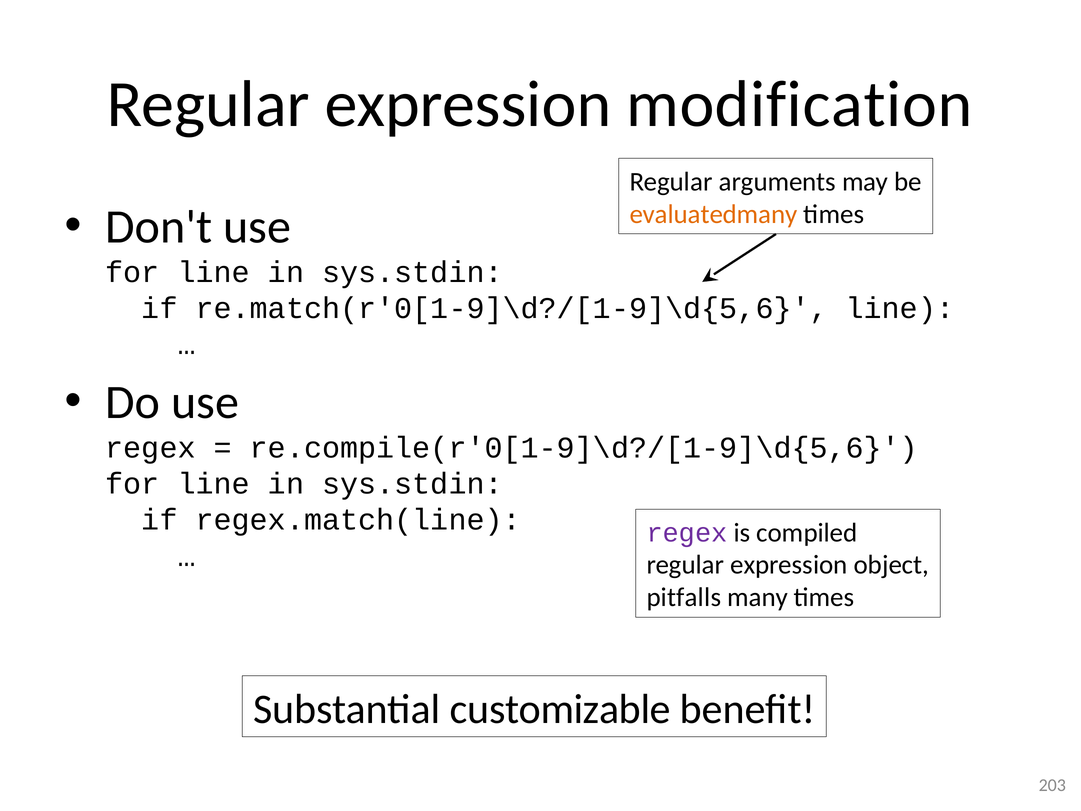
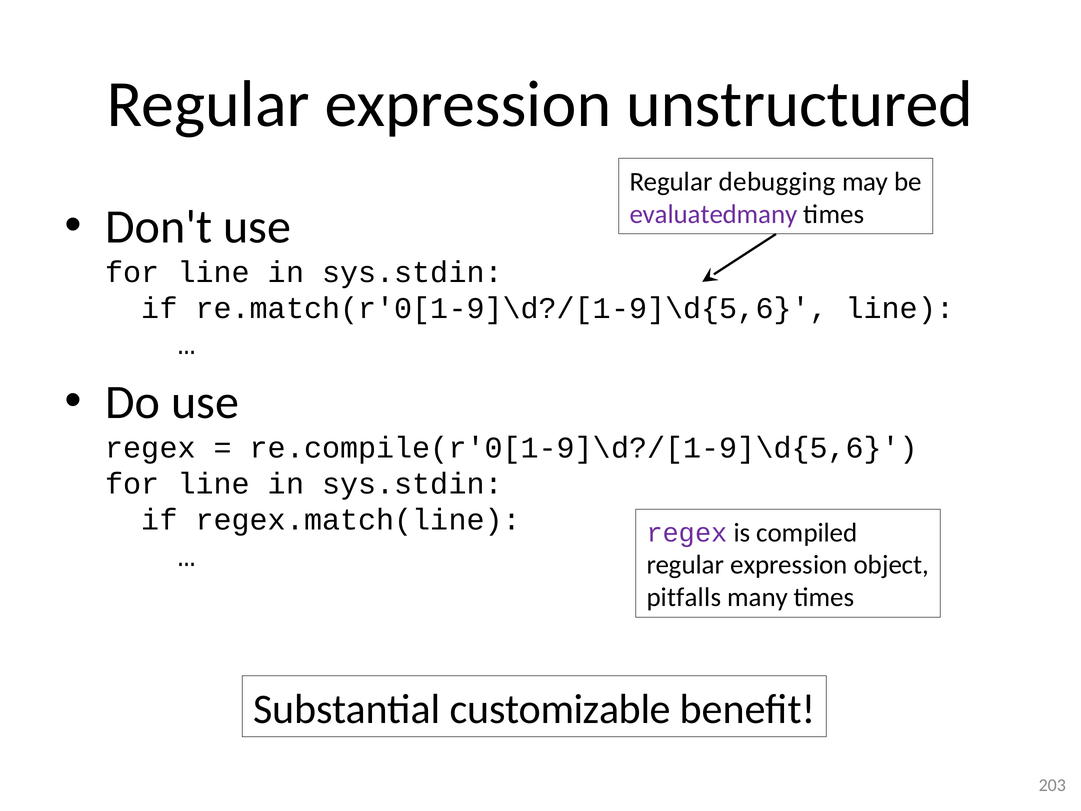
modification: modification -> unstructured
arguments: arguments -> debugging
evaluatedmany colour: orange -> purple
